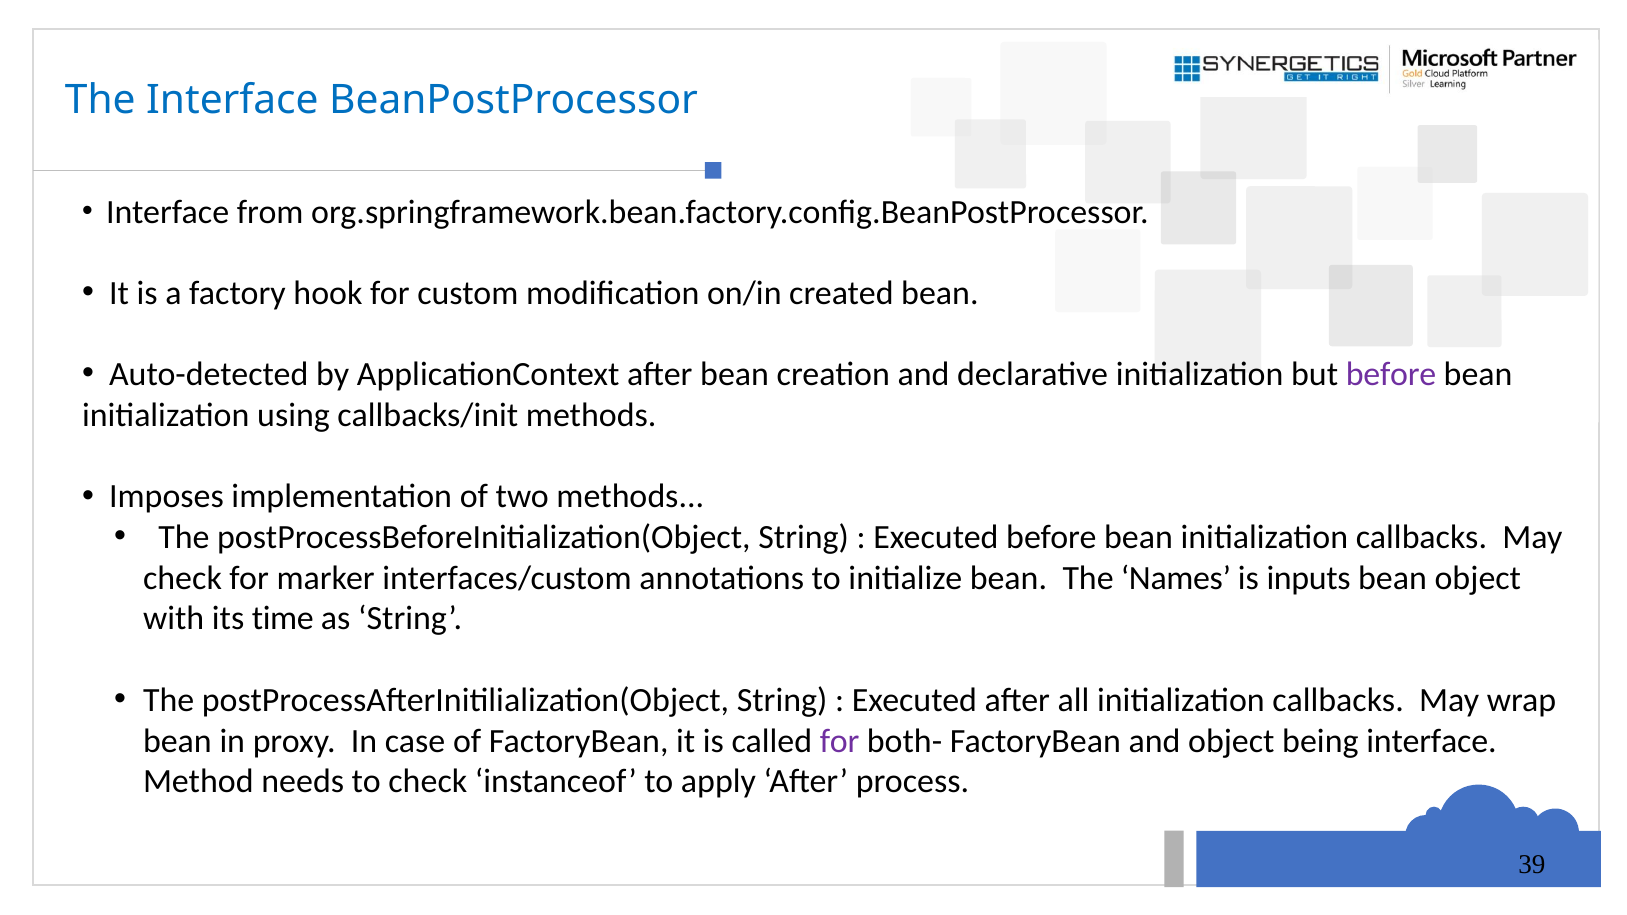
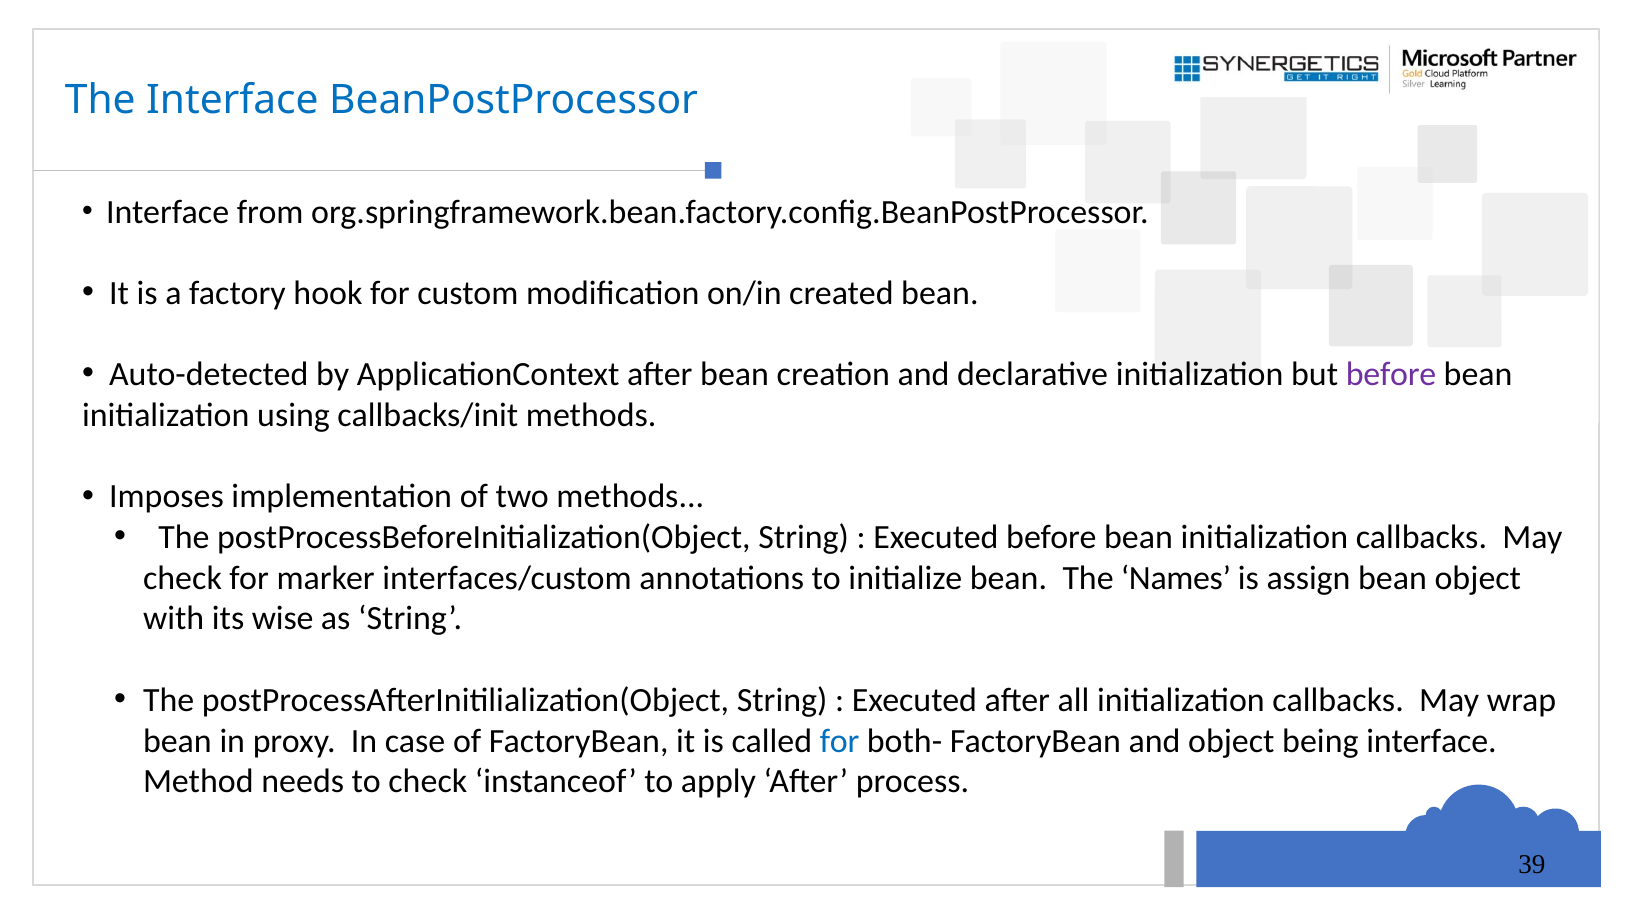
inputs: inputs -> assign
time: time -> wise
for at (840, 741) colour: purple -> blue
